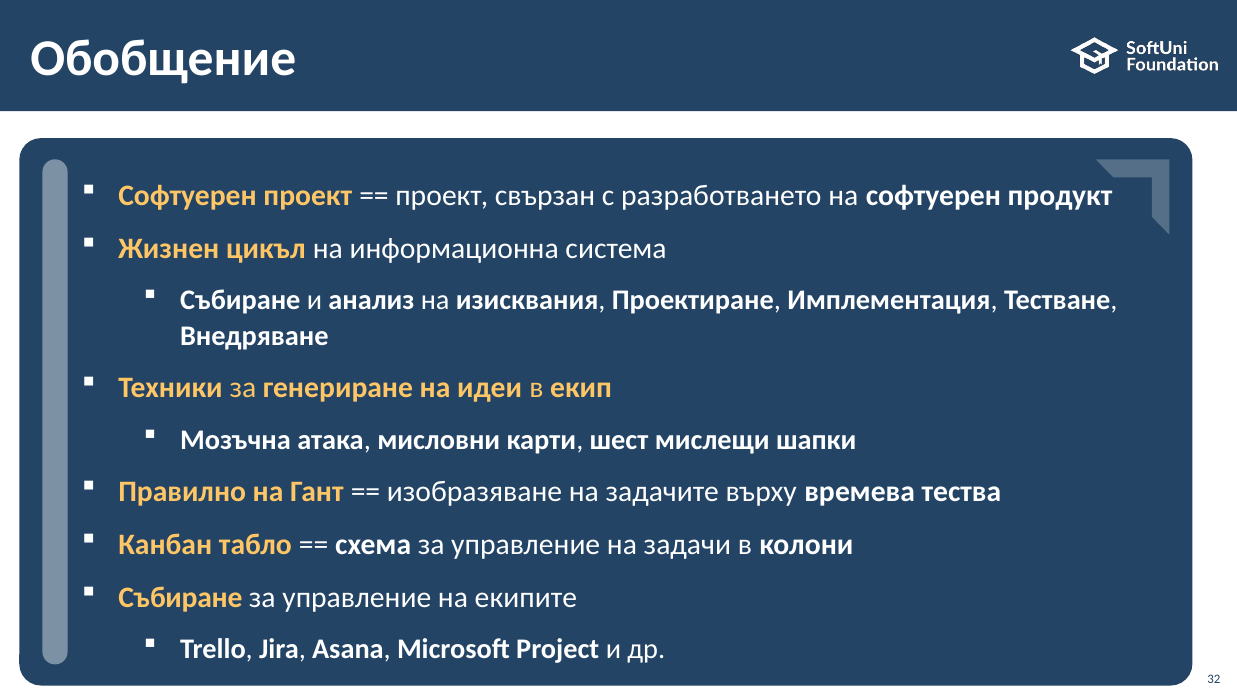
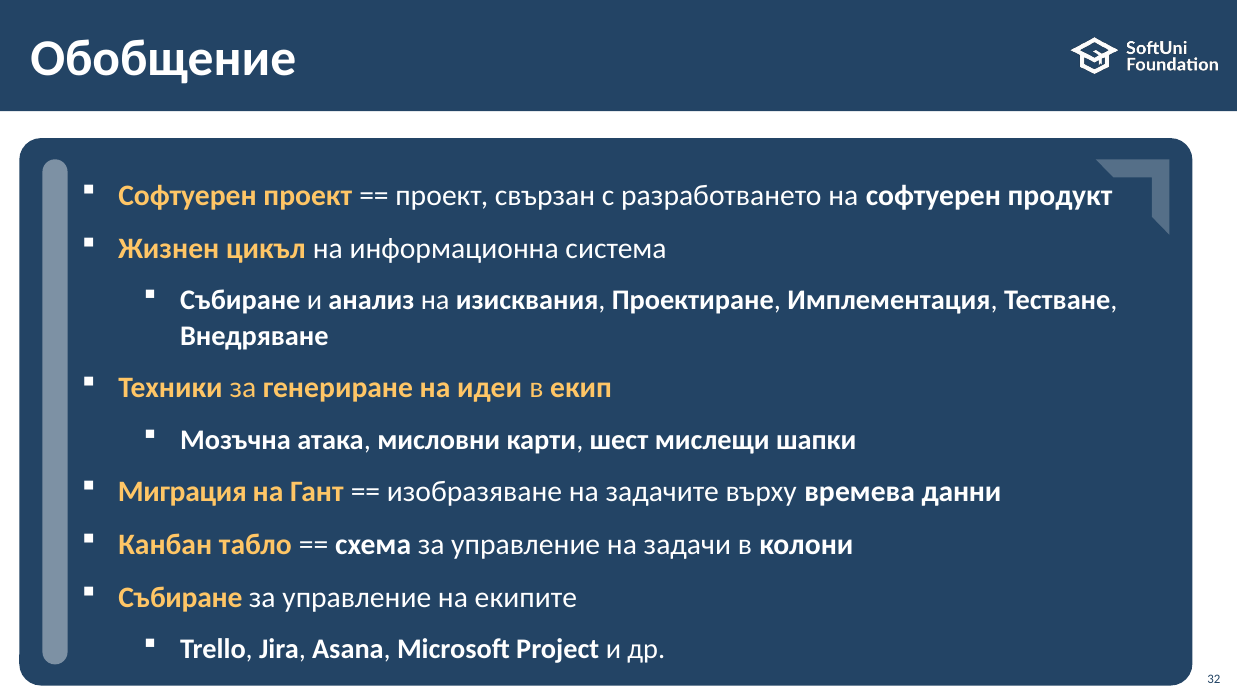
Правилно: Правилно -> Миграция
тества: тества -> данни
